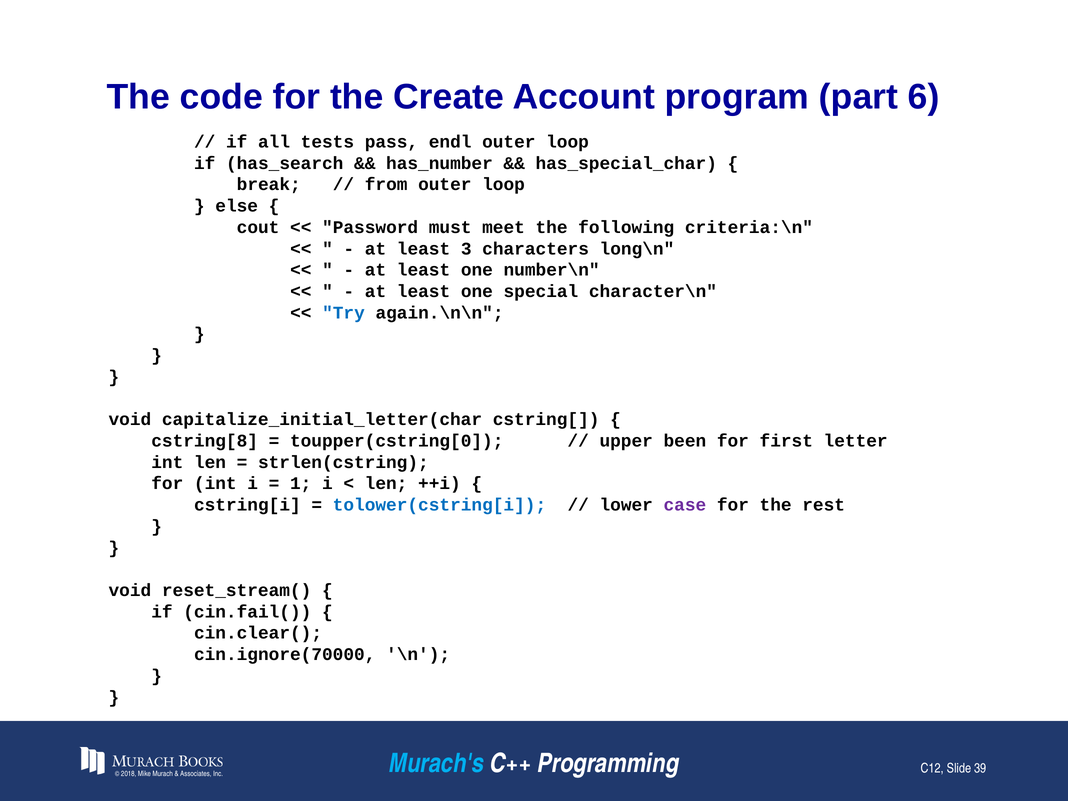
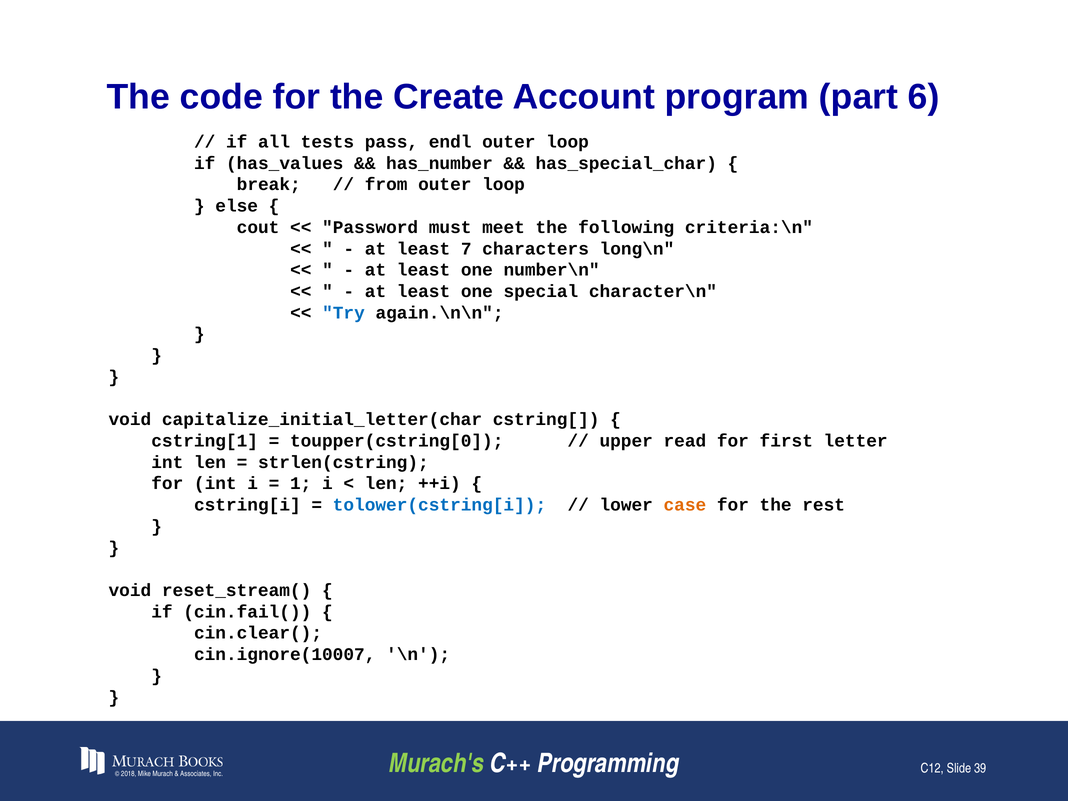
has_search: has_search -> has_values
3: 3 -> 7
cstring[8: cstring[8 -> cstring[1
been: been -> read
case colour: purple -> orange
cin.ignore(70000: cin.ignore(70000 -> cin.ignore(10007
Murach's colour: light blue -> light green
